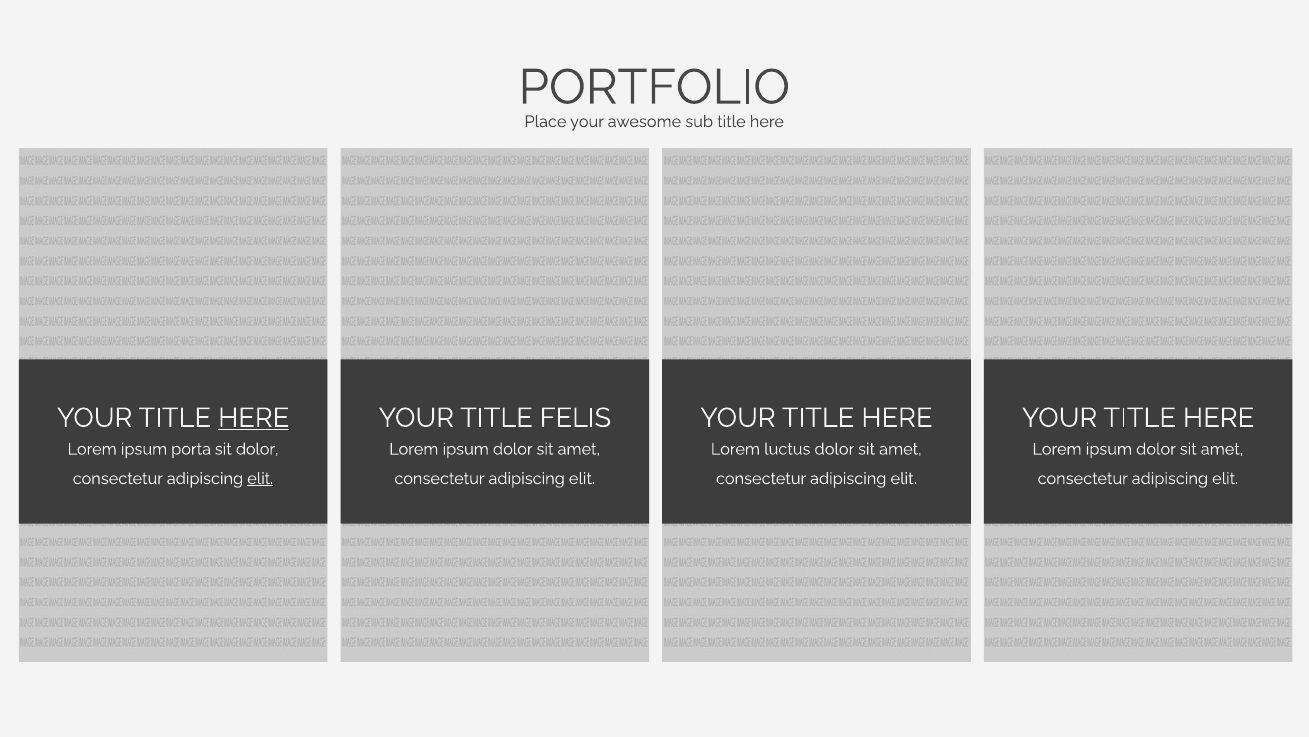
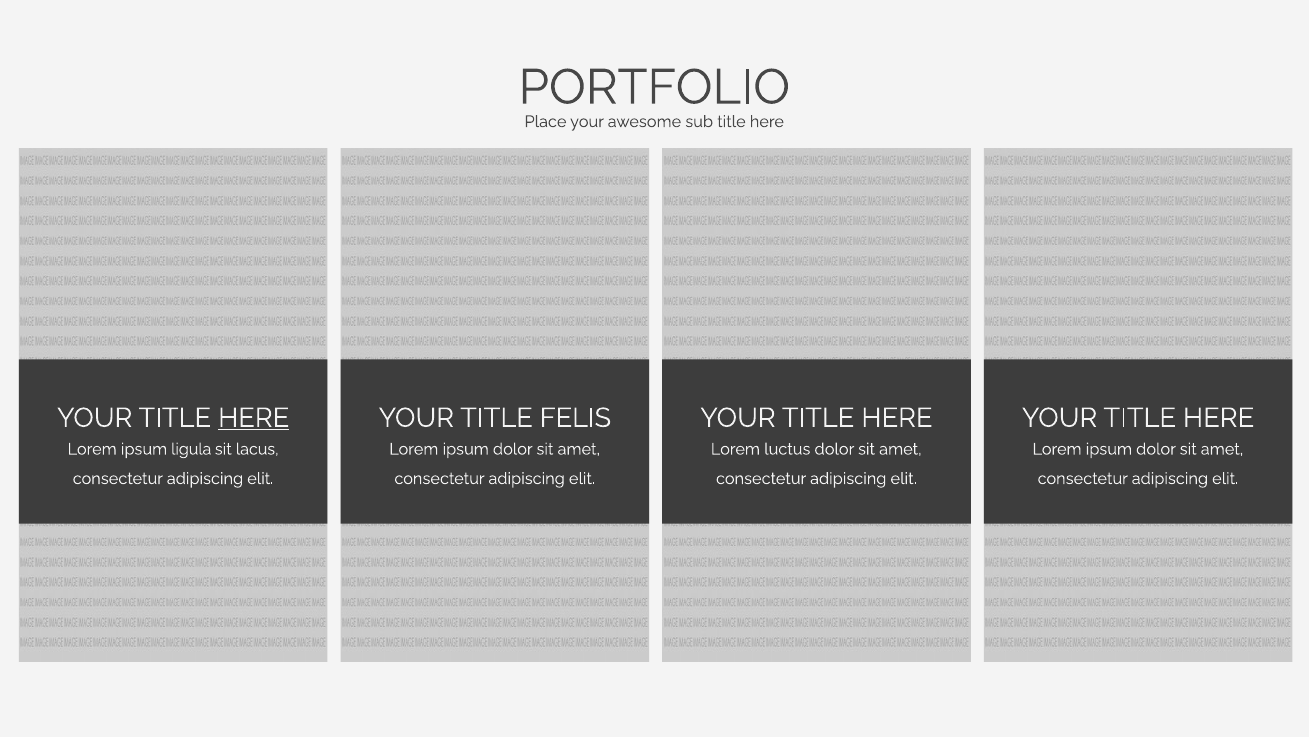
porta: porta -> ligula
sit dolor: dolor -> lacus
elit at (260, 478) underline: present -> none
